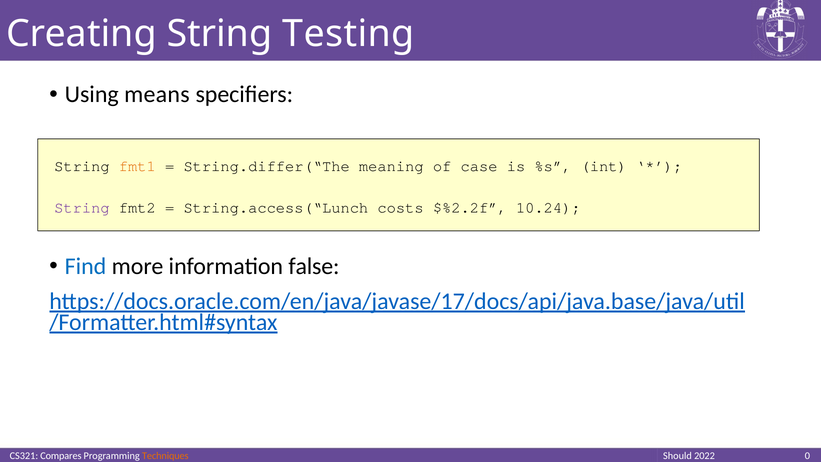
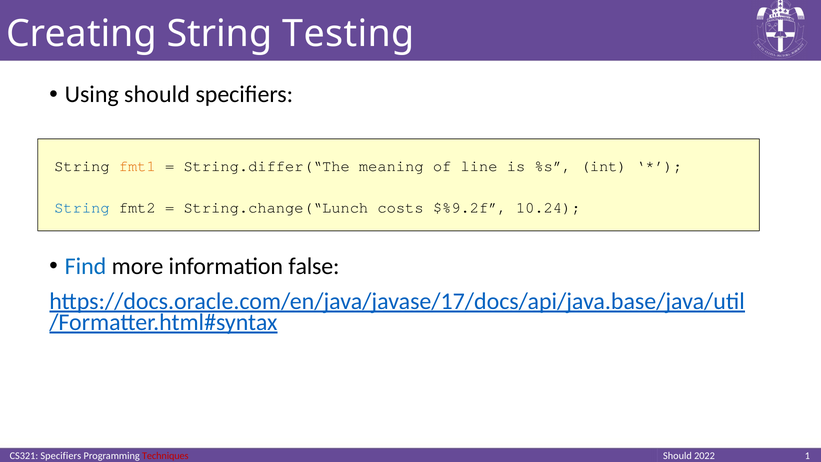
Using means: means -> should
case: case -> line
String at (82, 207) colour: purple -> blue
String.access(“Lunch: String.access(“Lunch -> String.change(“Lunch
$%2.2f: $%2.2f -> $%9.2f
CS321 Compares: Compares -> Specifiers
Techniques colour: orange -> red
0: 0 -> 1
